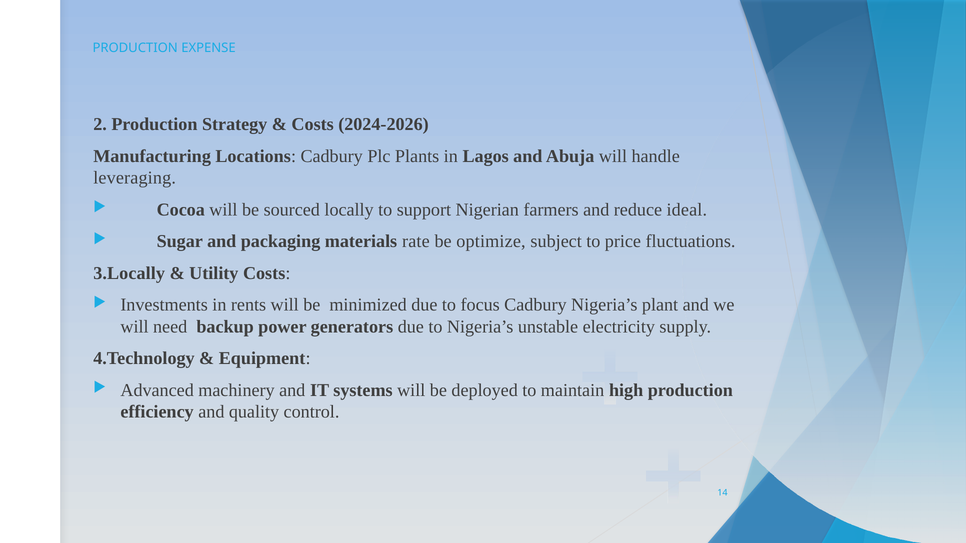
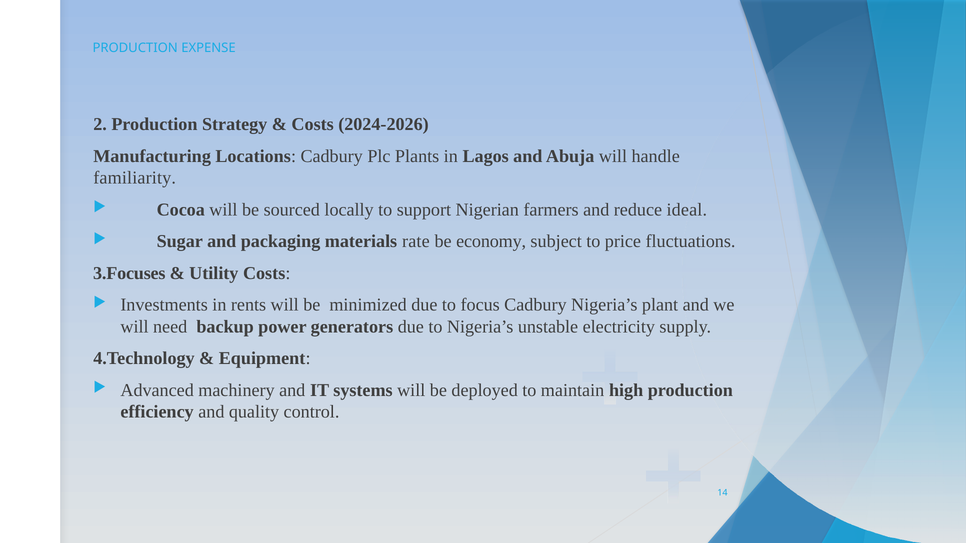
leveraging: leveraging -> familiarity
optimize: optimize -> economy
3.Locally: 3.Locally -> 3.Focuses
